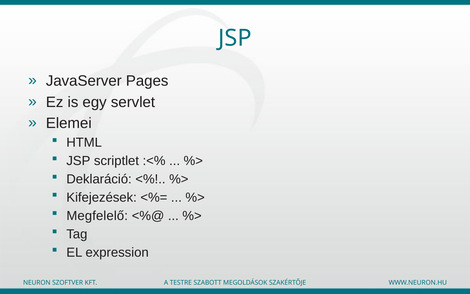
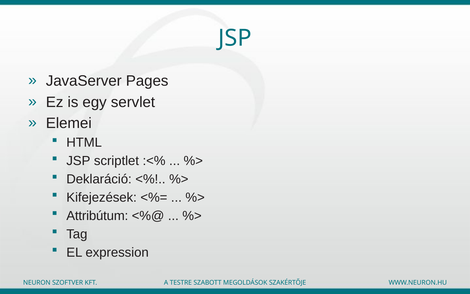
Megfelelő: Megfelelő -> Attribútum
